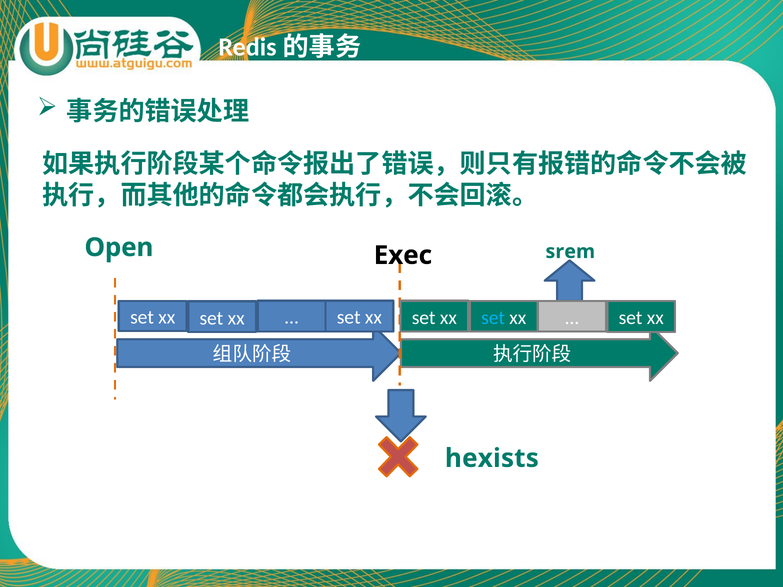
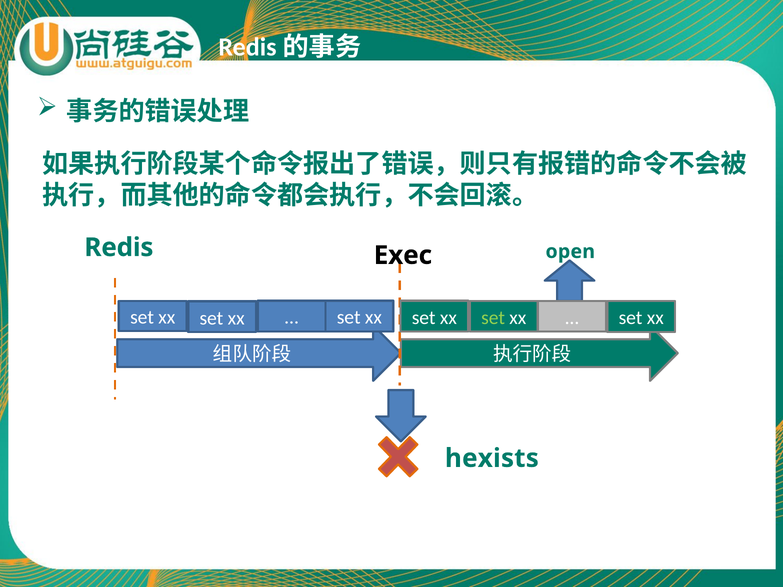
Open: Open -> Redis
srem: srem -> open
set at (493, 318) colour: light blue -> light green
